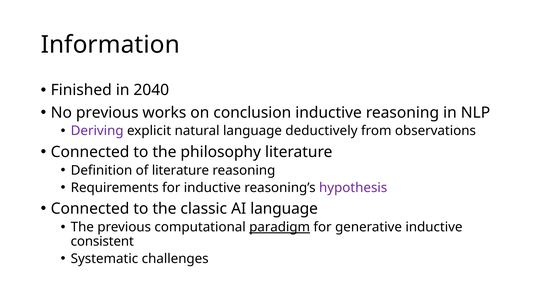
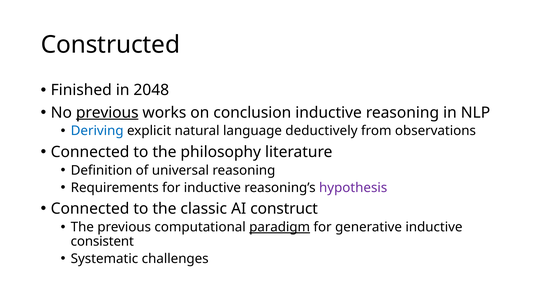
Information: Information -> Constructed
2040: 2040 -> 2048
previous at (107, 113) underline: none -> present
Deriving colour: purple -> blue
of literature: literature -> universal
AI language: language -> construct
